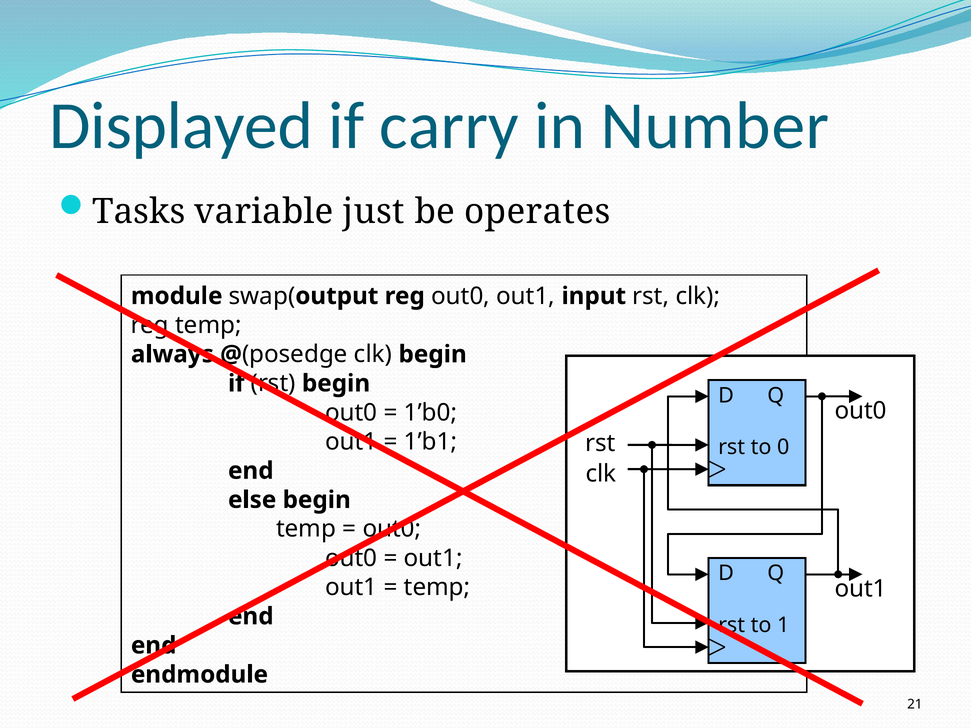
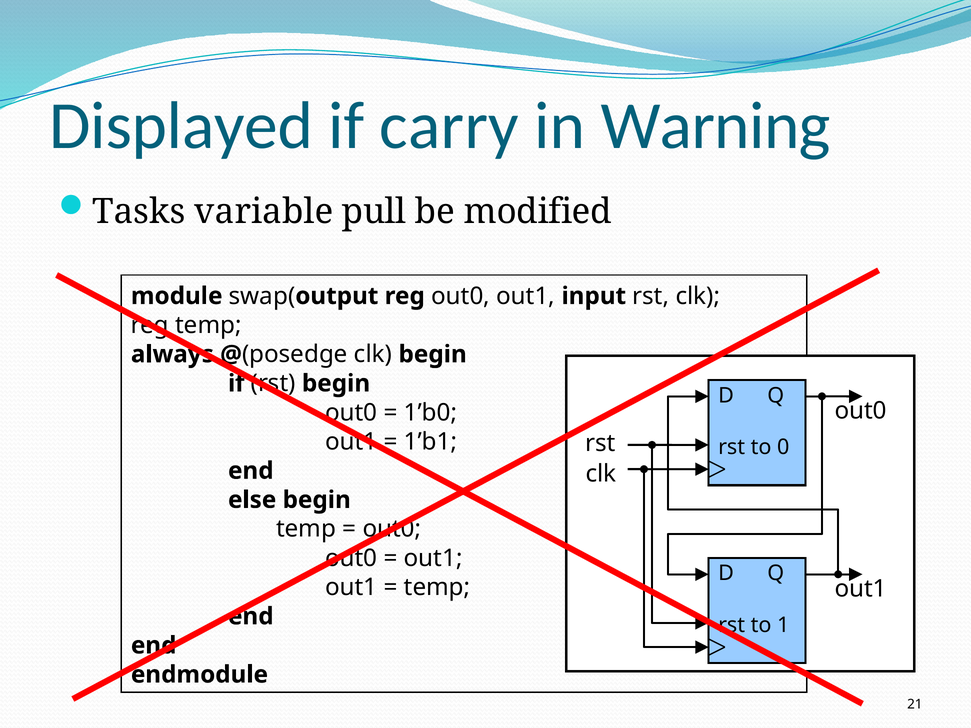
Number: Number -> Warning
just: just -> pull
operates: operates -> modified
